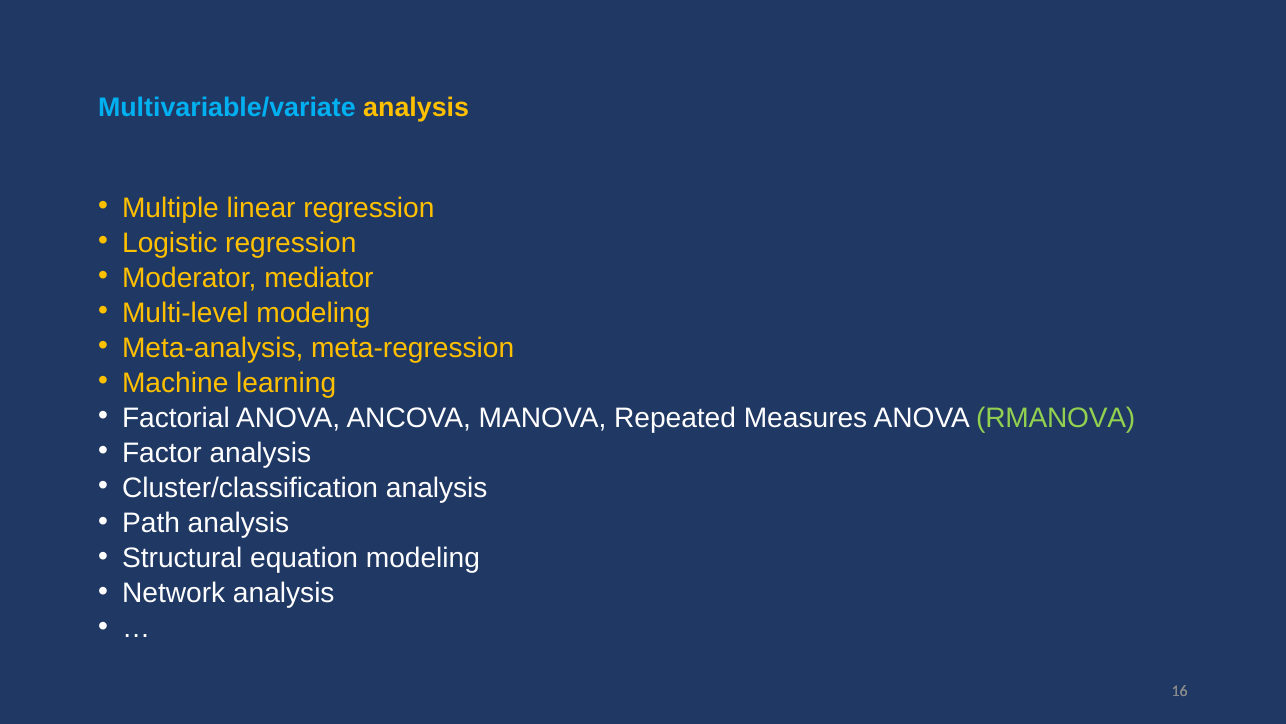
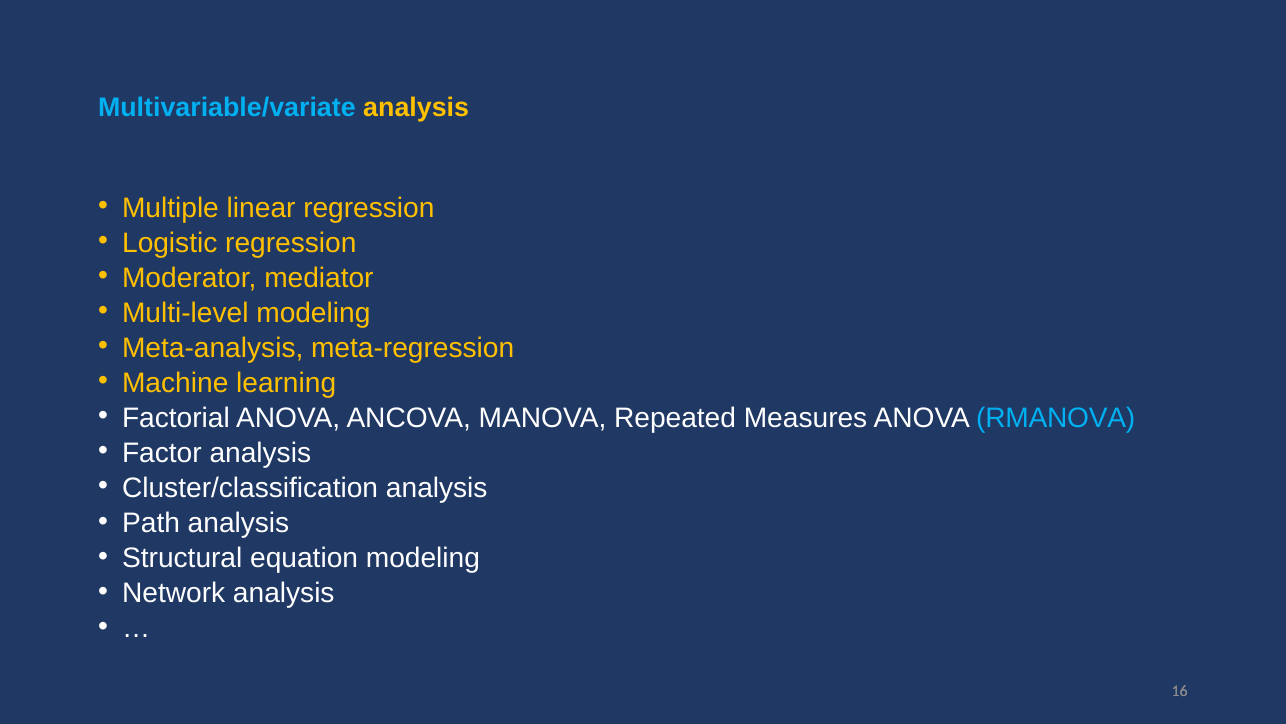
RMANOVA colour: light green -> light blue
